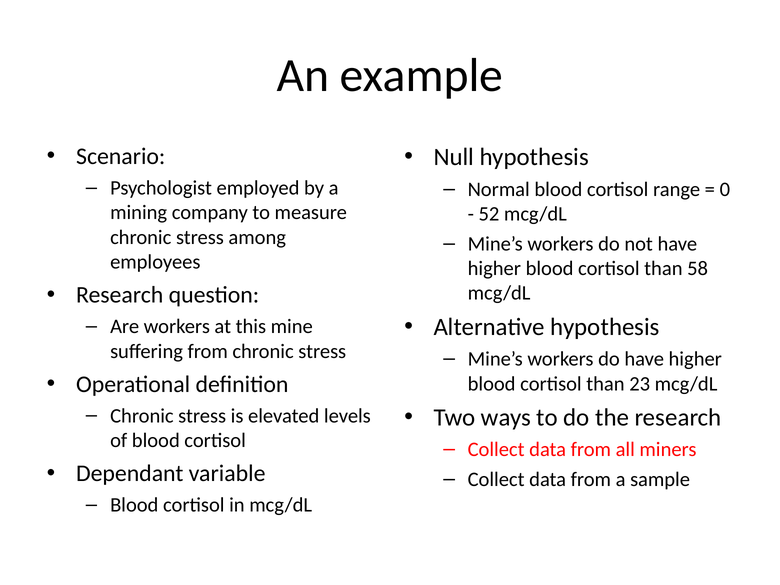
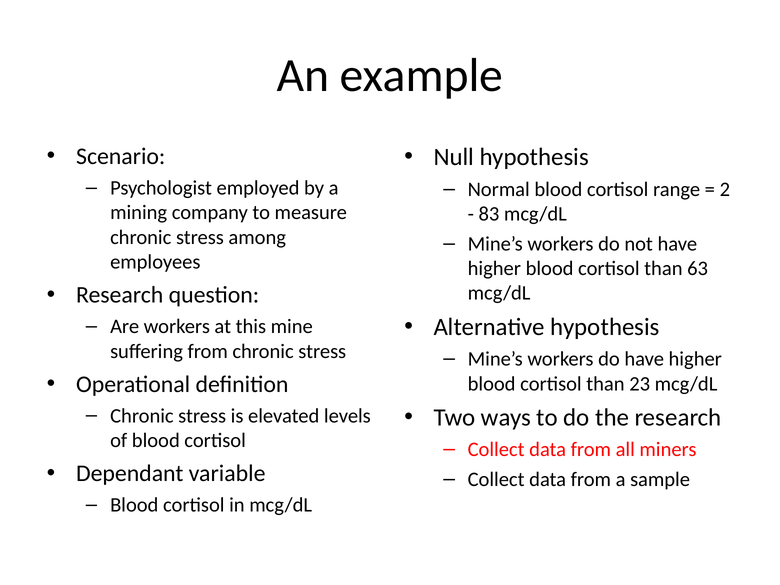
0: 0 -> 2
52: 52 -> 83
58: 58 -> 63
